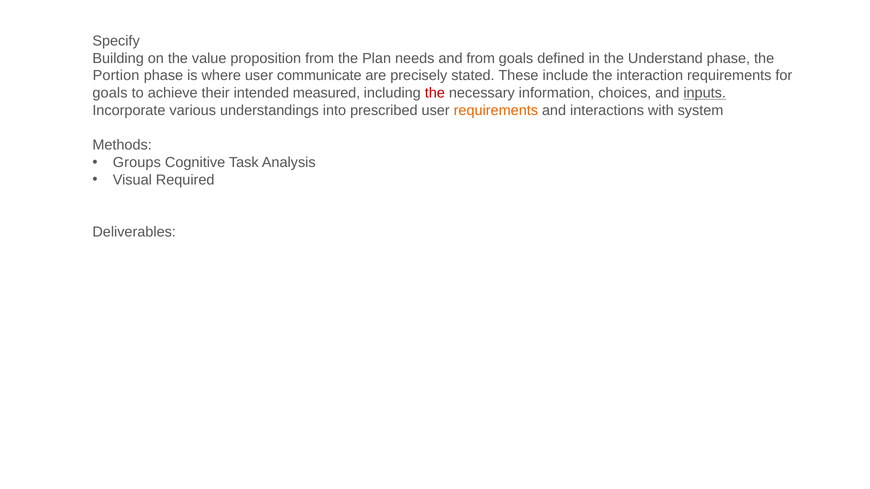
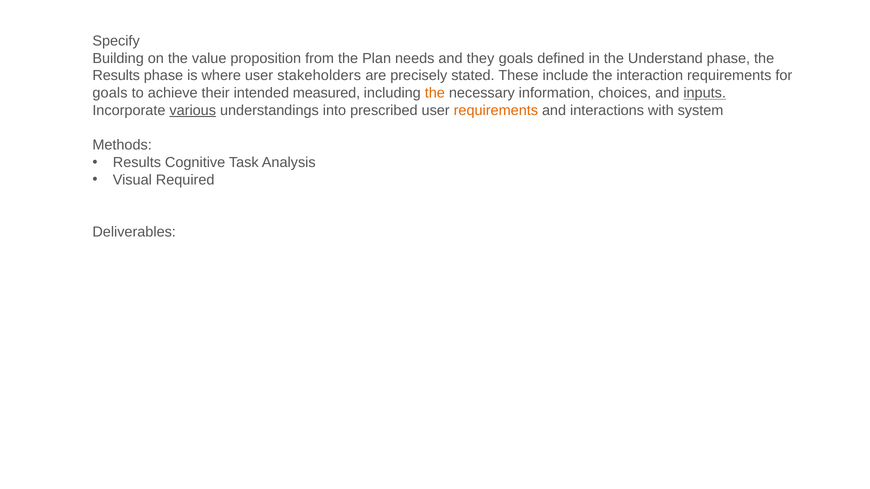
and from: from -> they
Portion at (116, 76): Portion -> Results
communicate: communicate -> stakeholders
the at (435, 93) colour: red -> orange
various underline: none -> present
Groups at (137, 163): Groups -> Results
